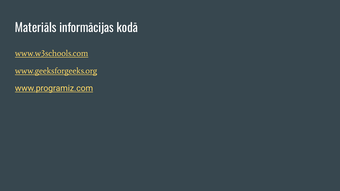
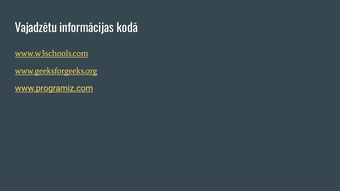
Materiāls: Materiāls -> Vajadzētu
